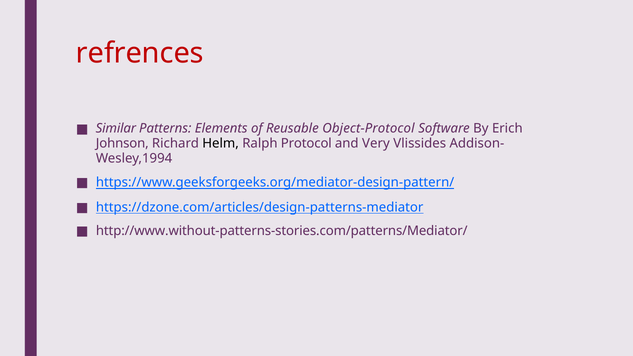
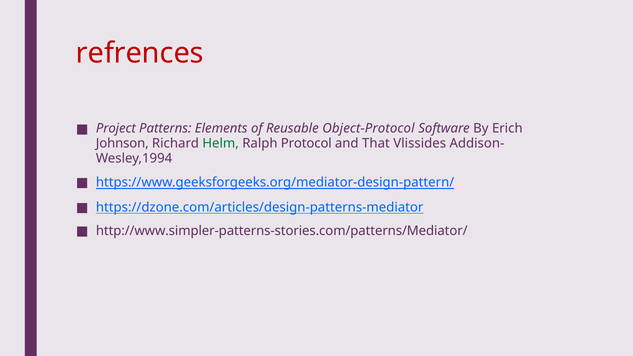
Similar: Similar -> Project
Helm colour: black -> green
Very: Very -> That
http://www.without-patterns-stories.com/patterns/Mediator/: http://www.without-patterns-stories.com/patterns/Mediator/ -> http://www.simpler-patterns-stories.com/patterns/Mediator/
